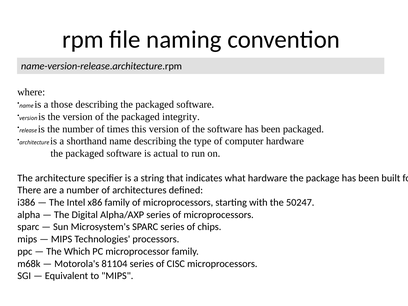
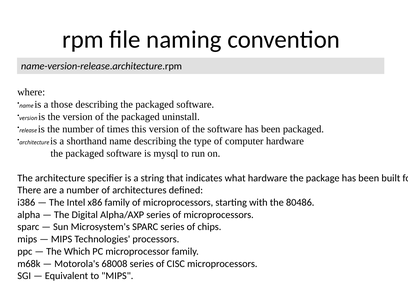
integrity: integrity -> uninstall
actual: actual -> mysql
50247: 50247 -> 80486
81104: 81104 -> 68008
